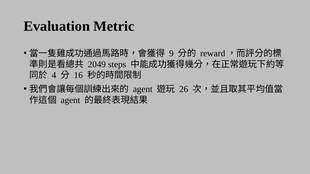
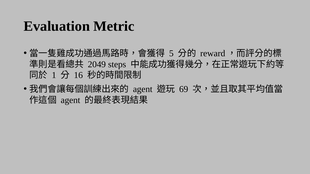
9: 9 -> 5
4: 4 -> 1
26: 26 -> 69
